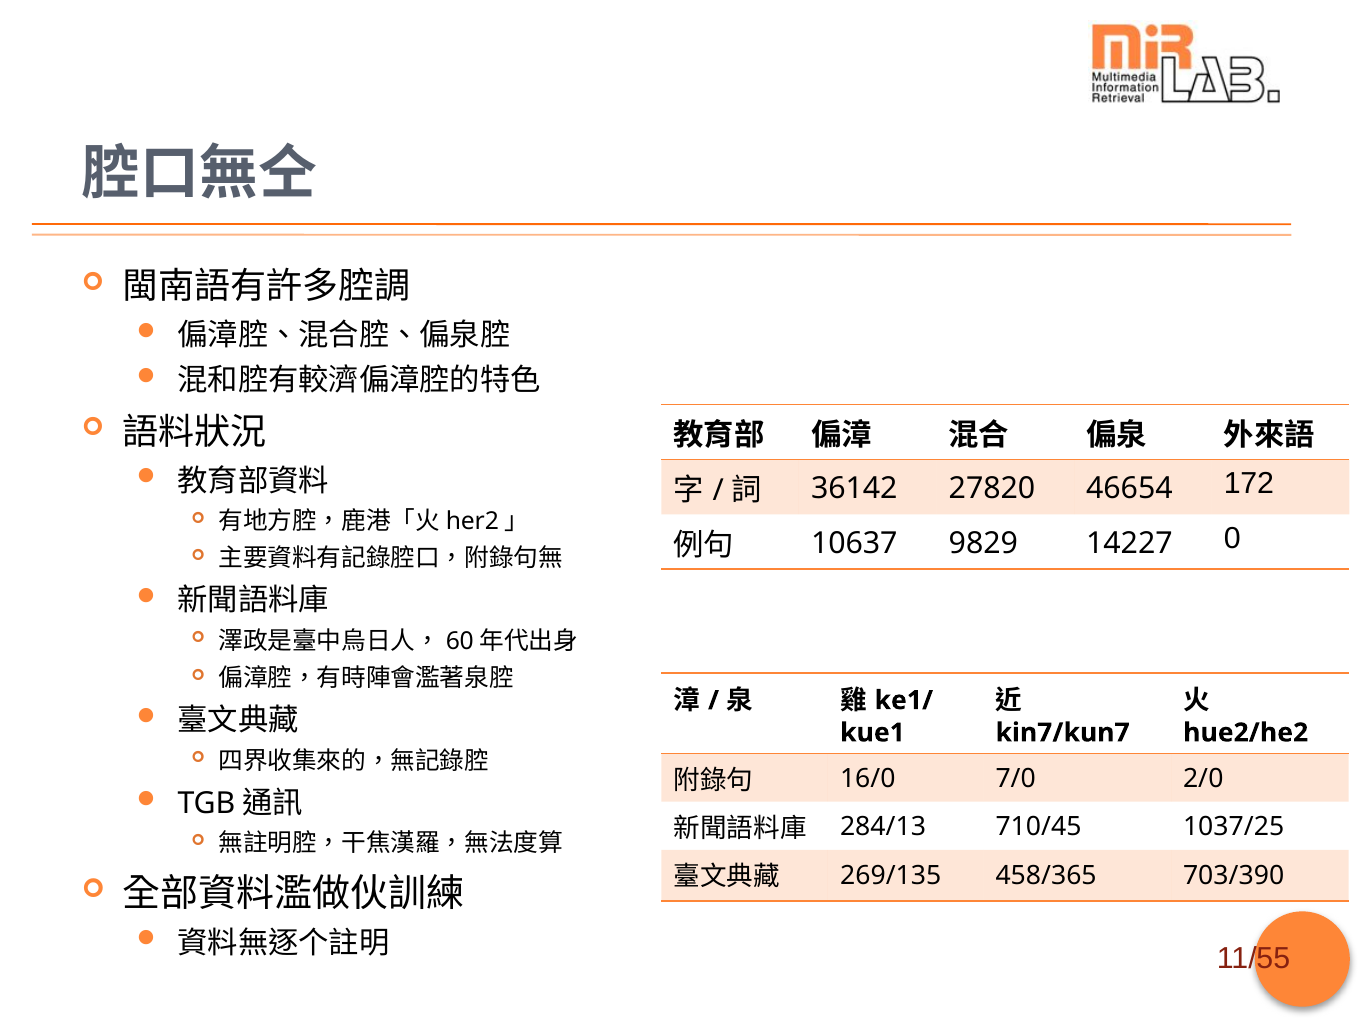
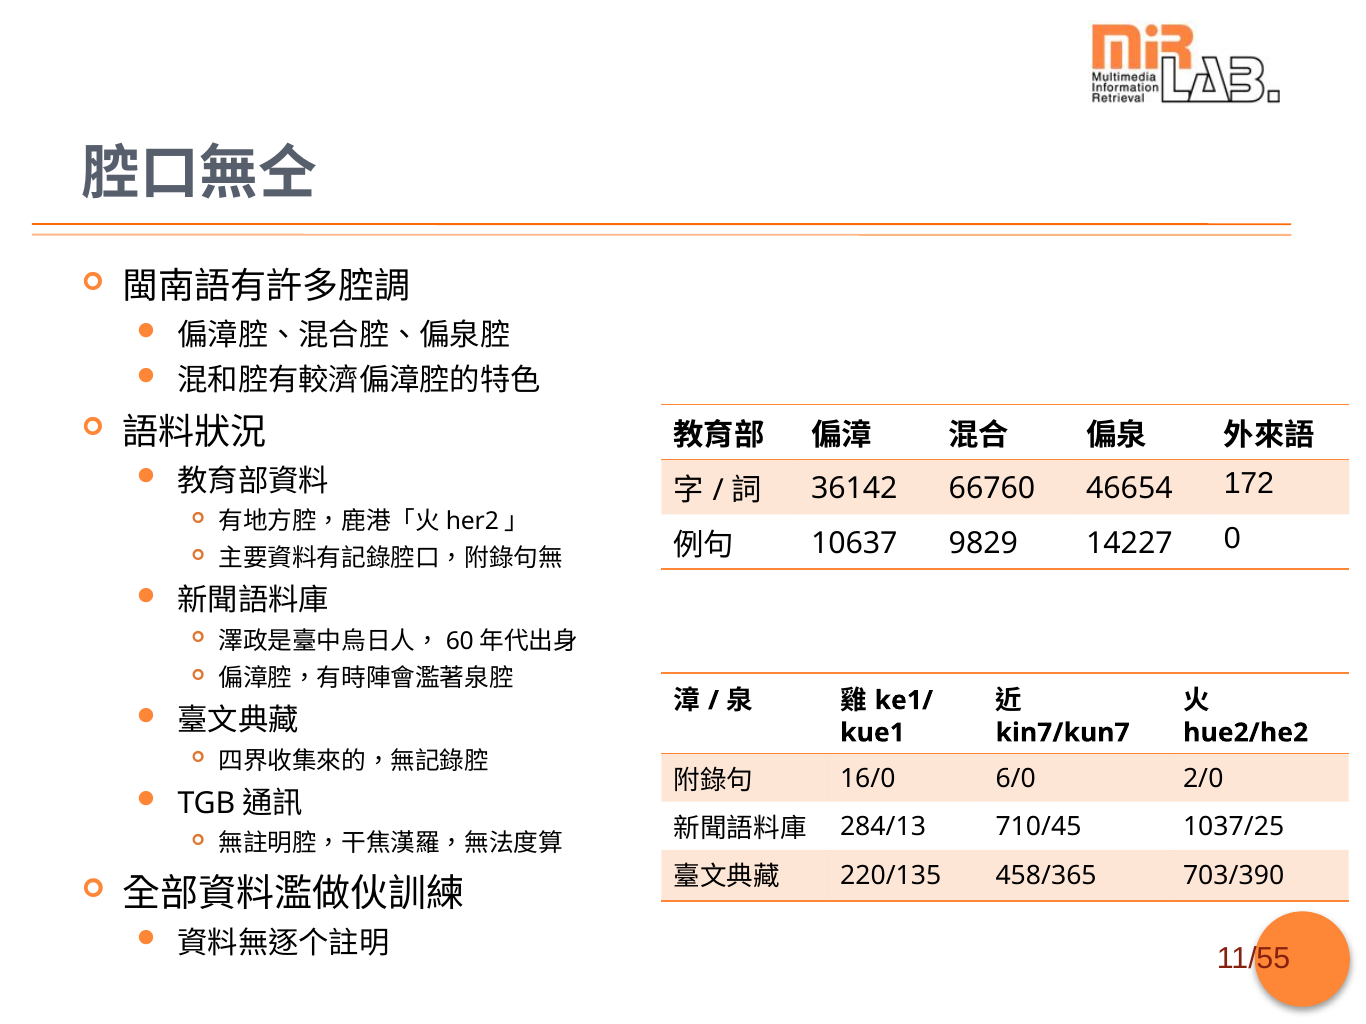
27820: 27820 -> 66760
7/0: 7/0 -> 6/0
269/135: 269/135 -> 220/135
